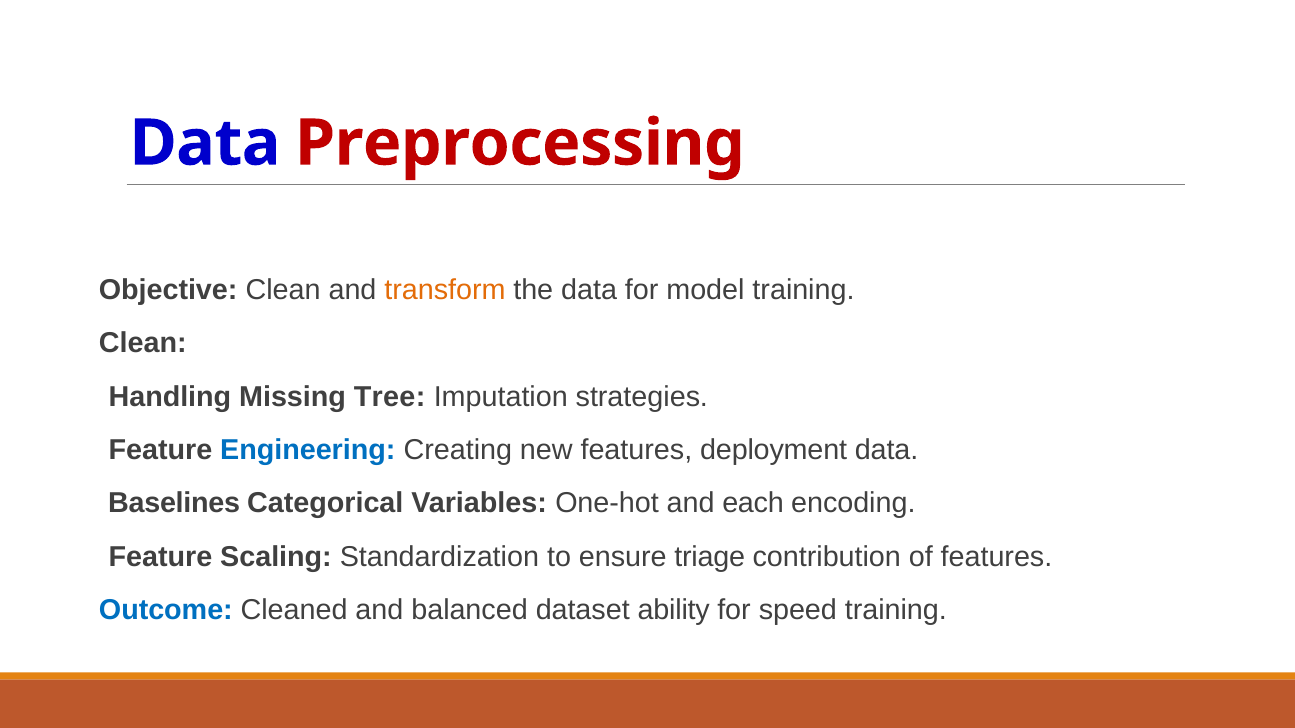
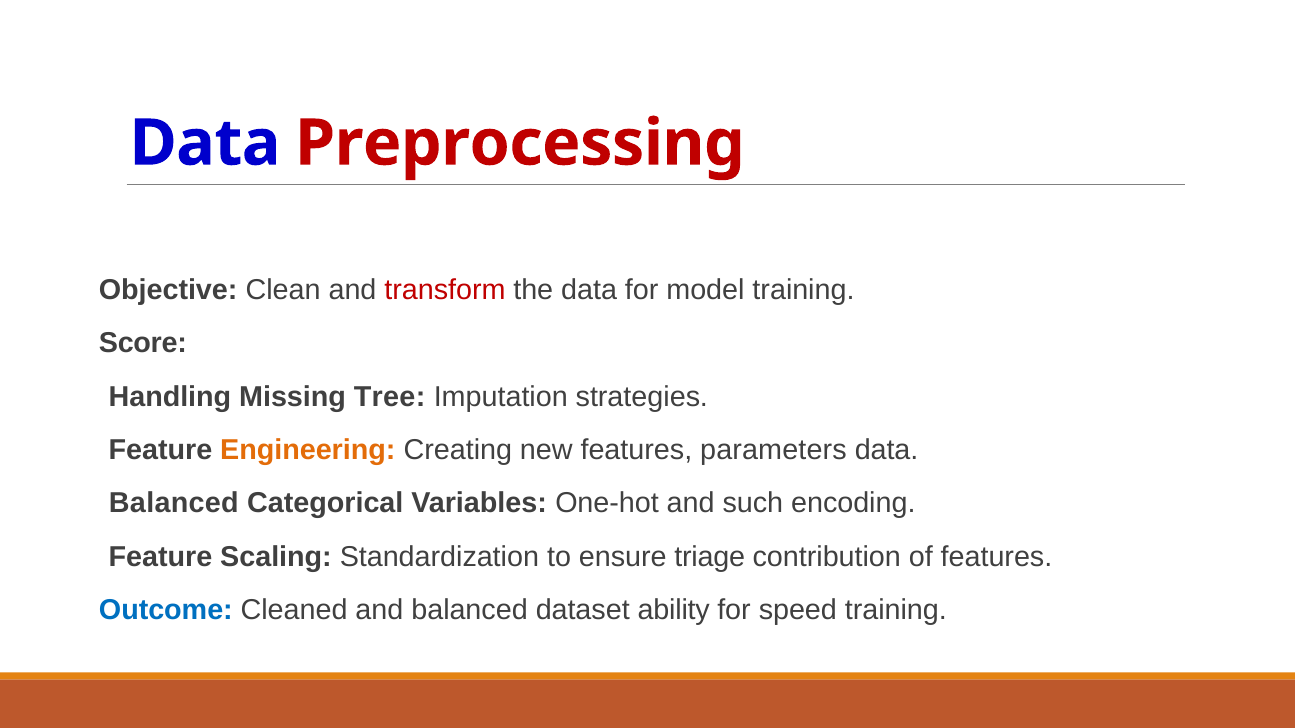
transform colour: orange -> red
Clean at (143, 343): Clean -> Score
Engineering colour: blue -> orange
deployment: deployment -> parameters
Baselines at (174, 504): Baselines -> Balanced
each: each -> such
